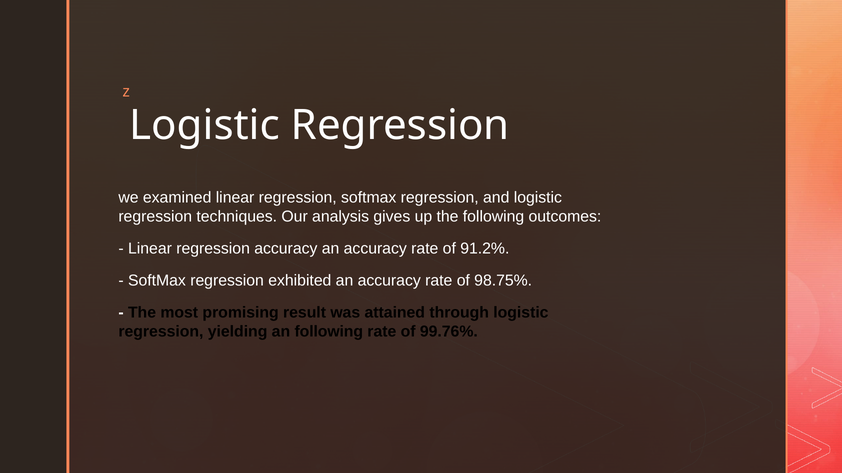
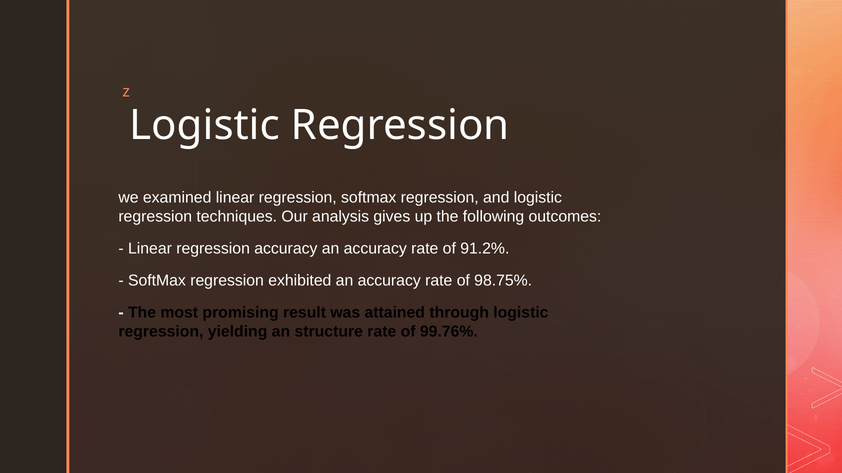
an following: following -> structure
